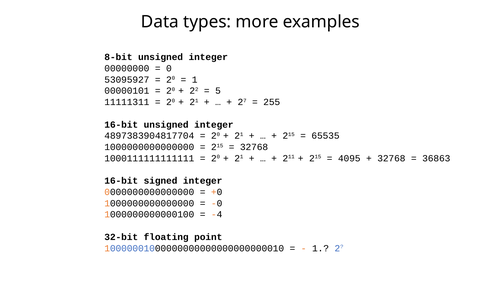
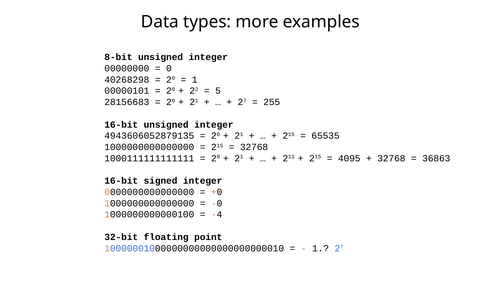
53095927: 53095927 -> 40268298
11111311: 11111311 -> 28156683
4897383904817704: 4897383904817704 -> 4943606052879135
